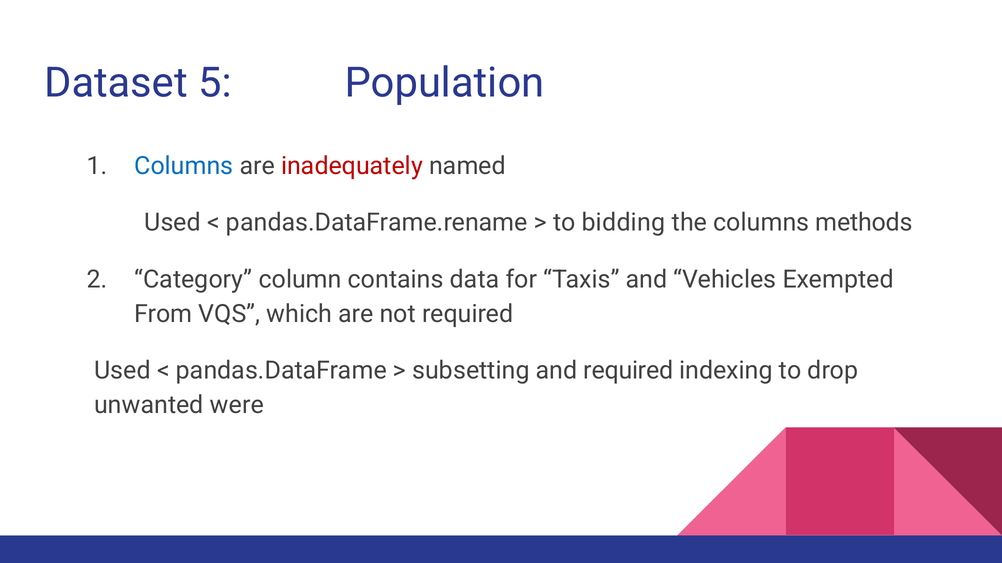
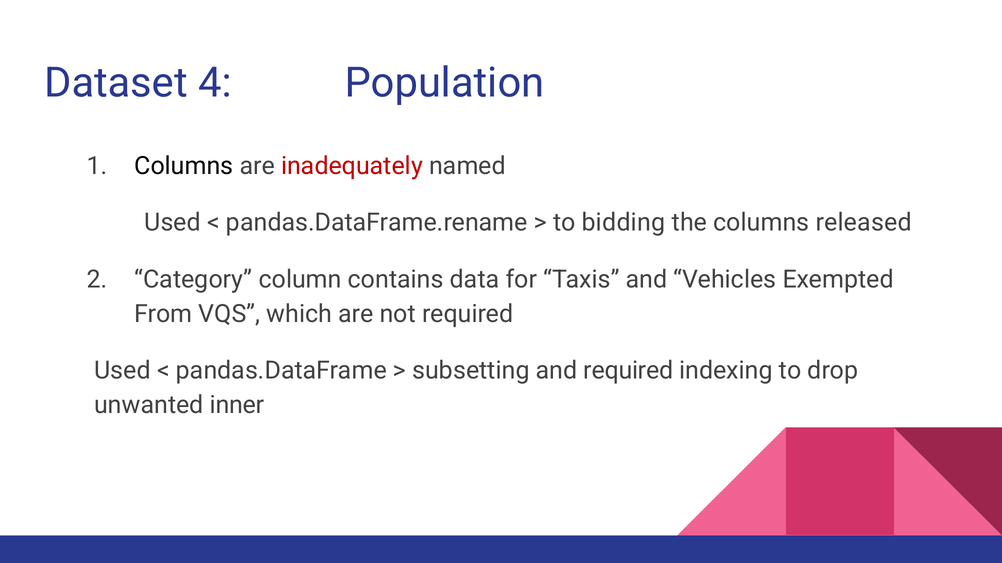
5: 5 -> 4
Columns at (184, 166) colour: blue -> black
methods: methods -> released
were: were -> inner
